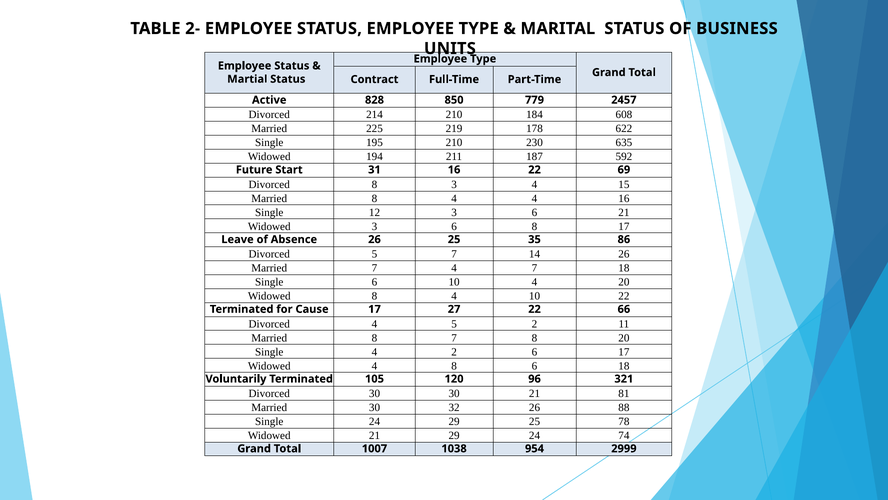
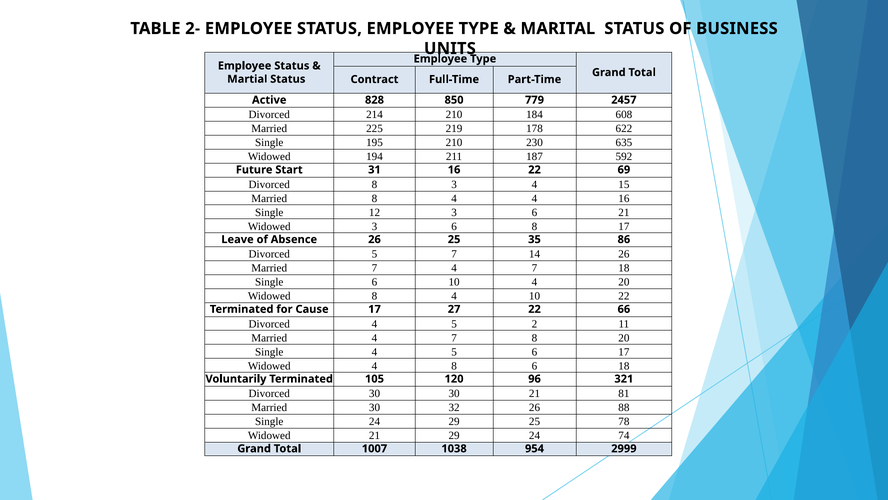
8 at (374, 338): 8 -> 4
Single 4 2: 2 -> 5
